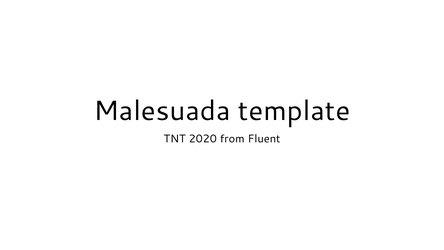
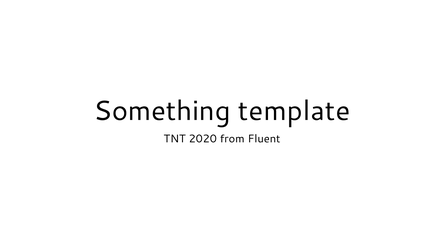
Malesuada: Malesuada -> Something
